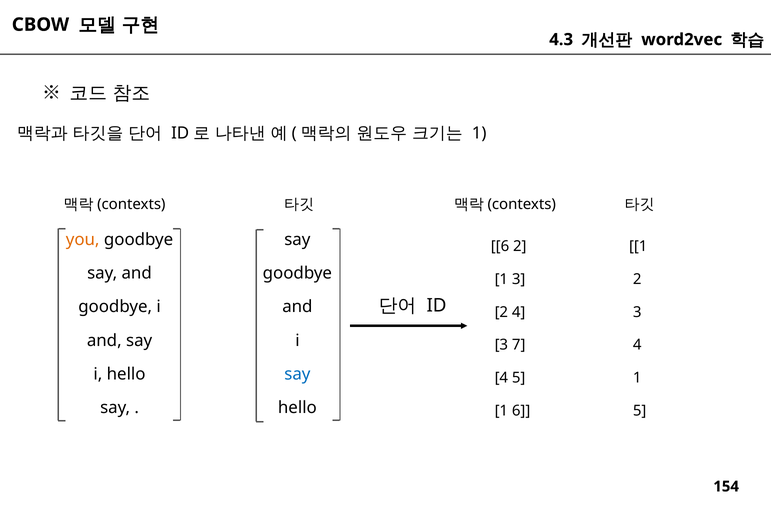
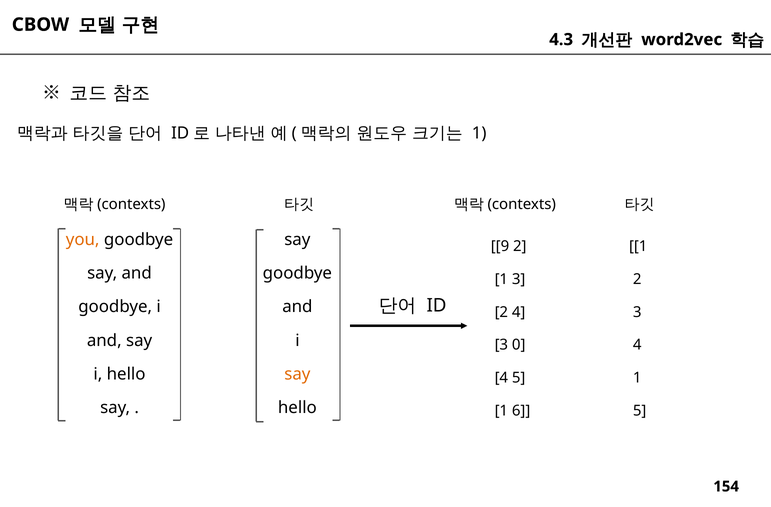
6 at (500, 246): 6 -> 9
7: 7 -> 0
say at (297, 374) colour: blue -> orange
